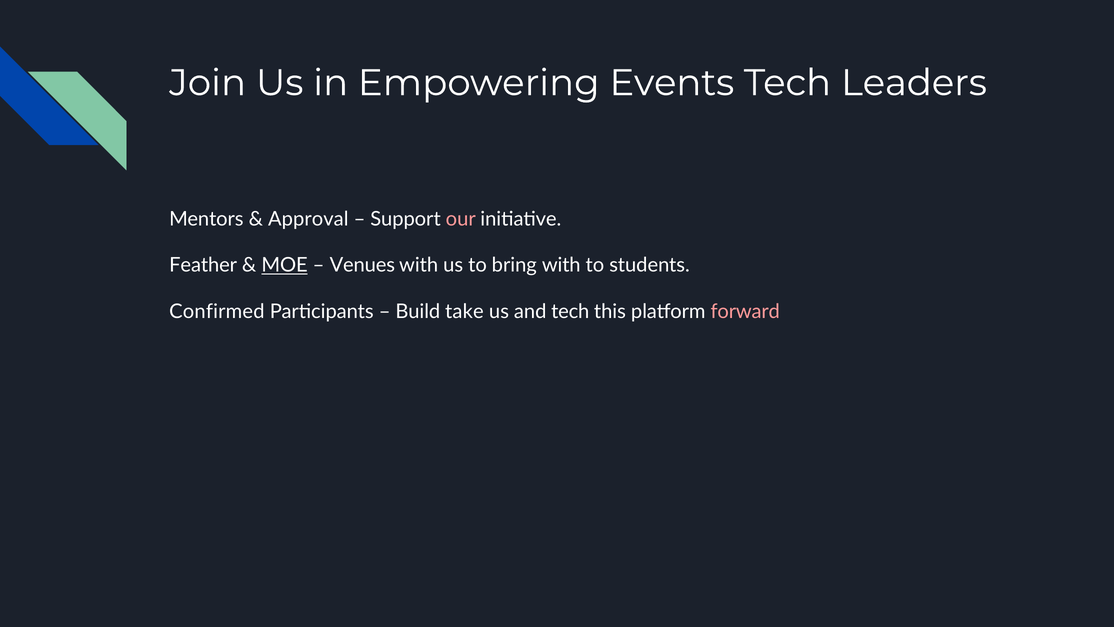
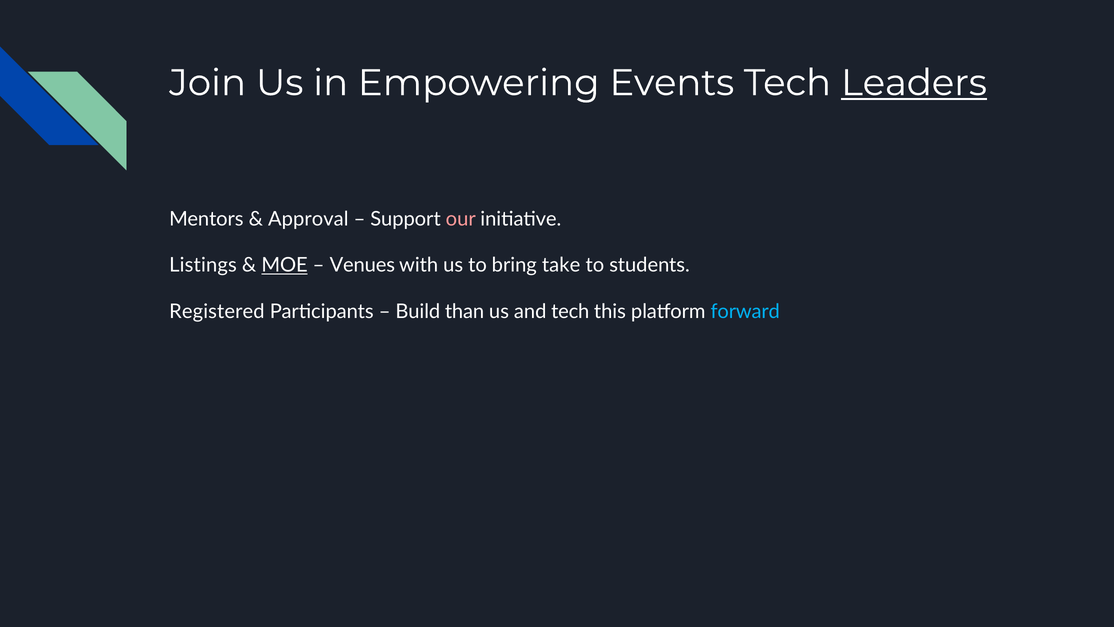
Leaders underline: none -> present
Feather: Feather -> Listings
bring with: with -> take
Confirmed: Confirmed -> Registered
take: take -> than
forward colour: pink -> light blue
